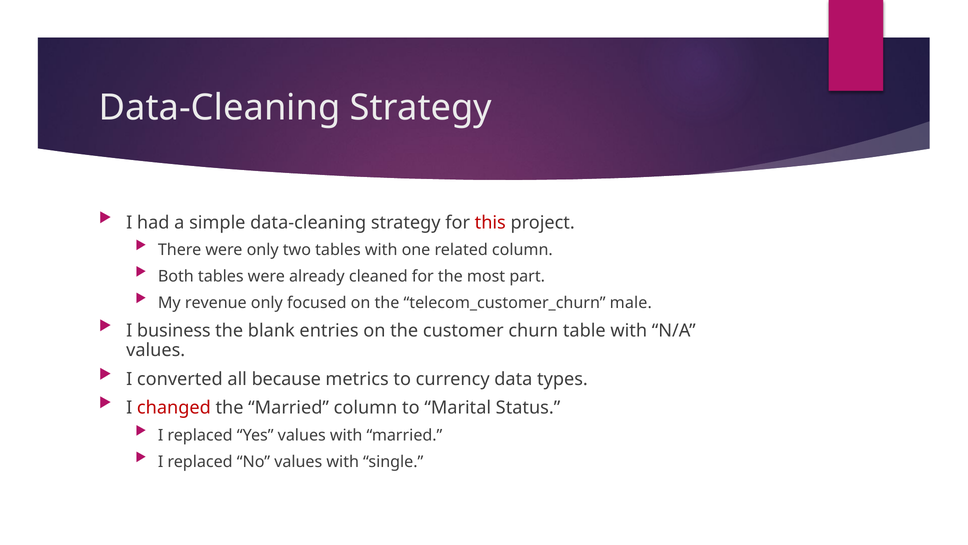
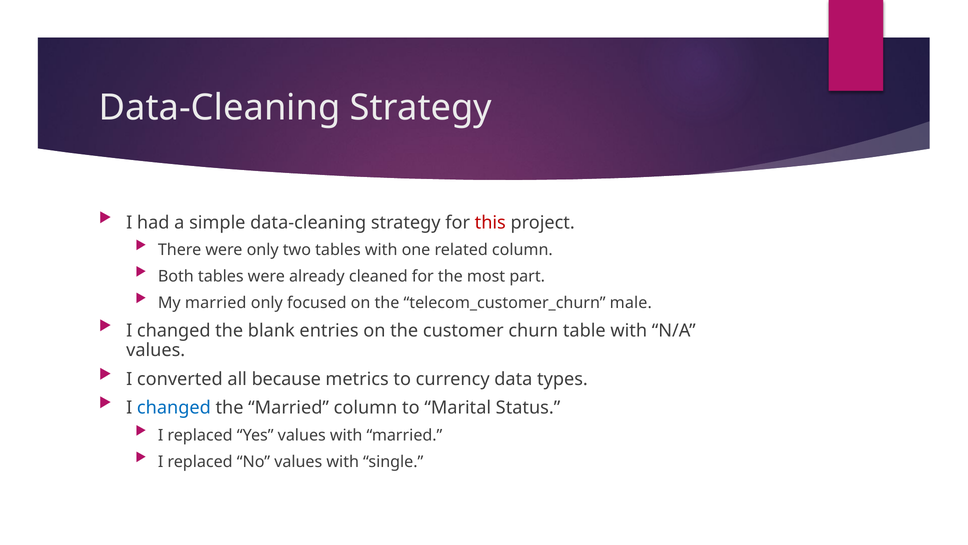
My revenue: revenue -> married
business at (174, 331): business -> changed
changed at (174, 408) colour: red -> blue
